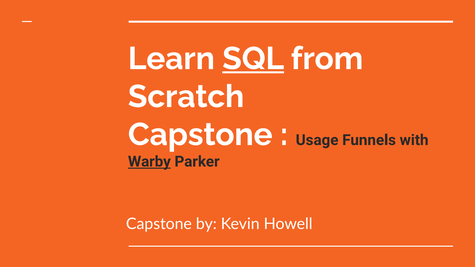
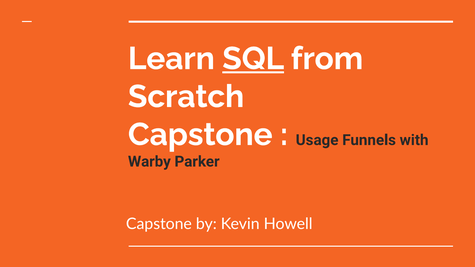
Warby underline: present -> none
